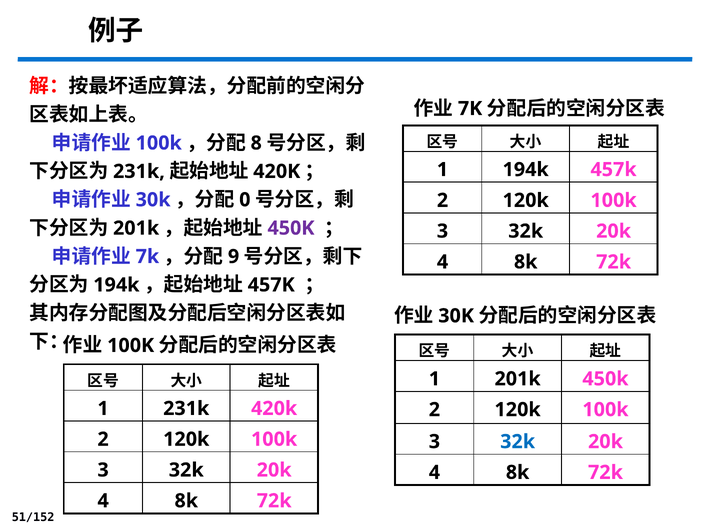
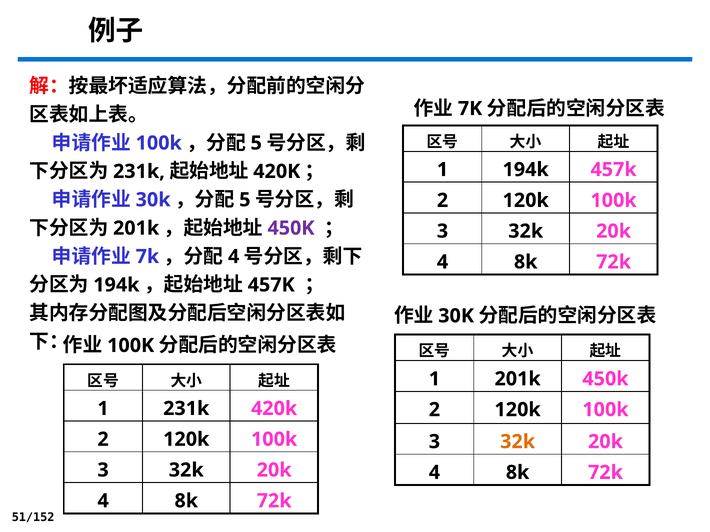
8 at (256, 143): 8 -> 5
0 at (245, 200): 0 -> 5
9 at (234, 257): 9 -> 4
32k at (518, 442) colour: blue -> orange
